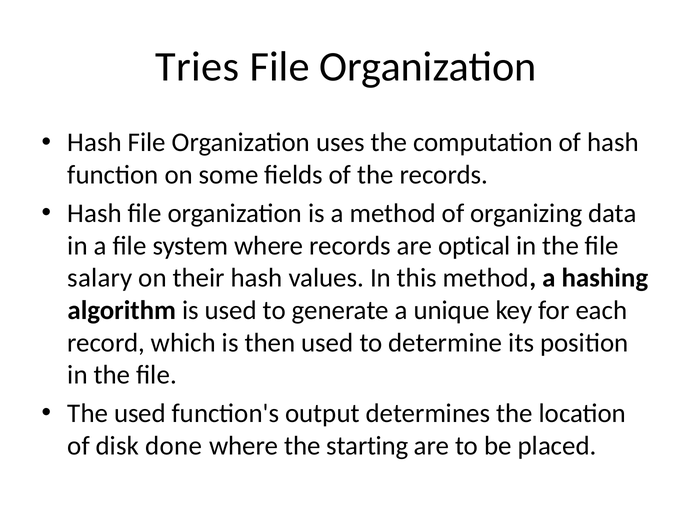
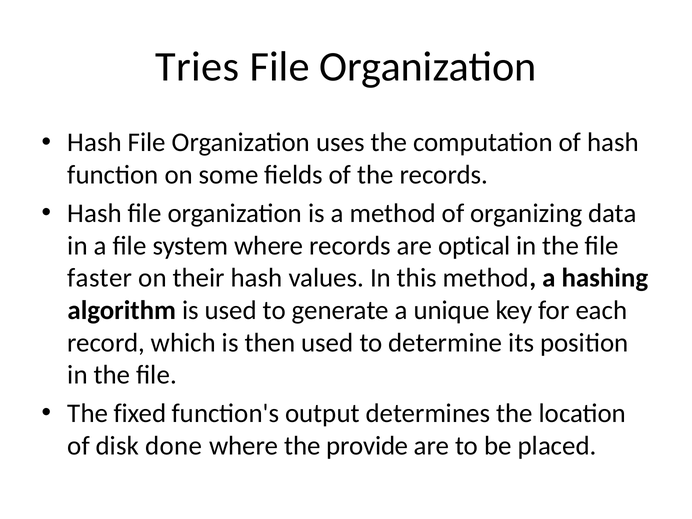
salary: salary -> faster
The used: used -> fixed
starting: starting -> provide
